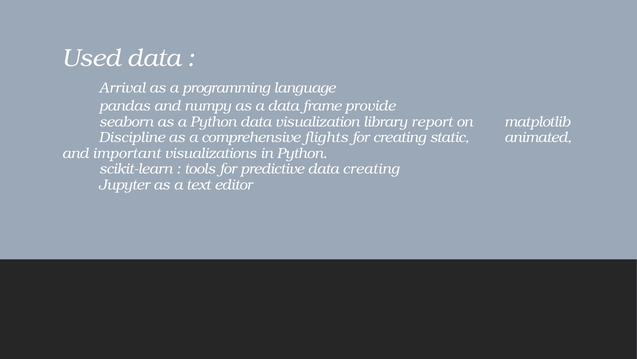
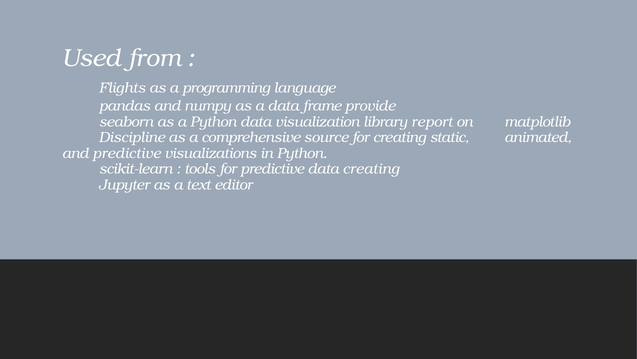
Used data: data -> from
Arrival: Arrival -> Flights
flights: flights -> source
and important: important -> predictive
